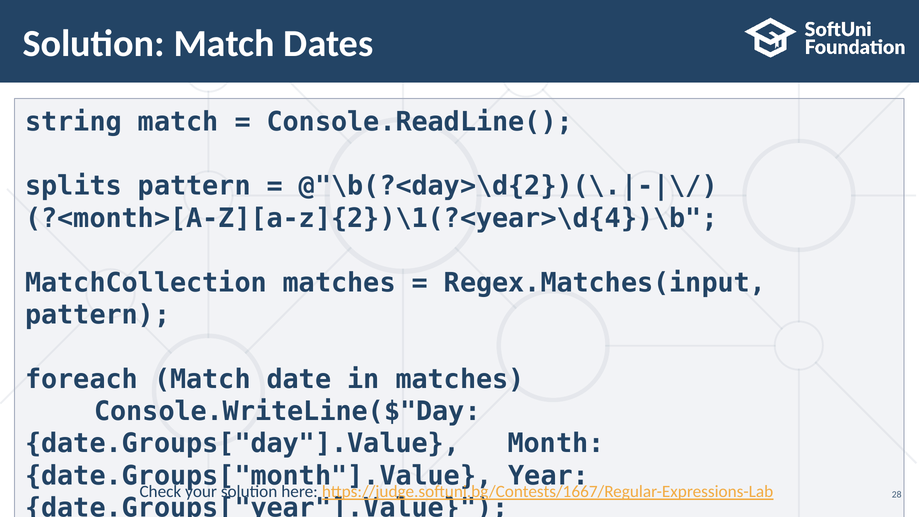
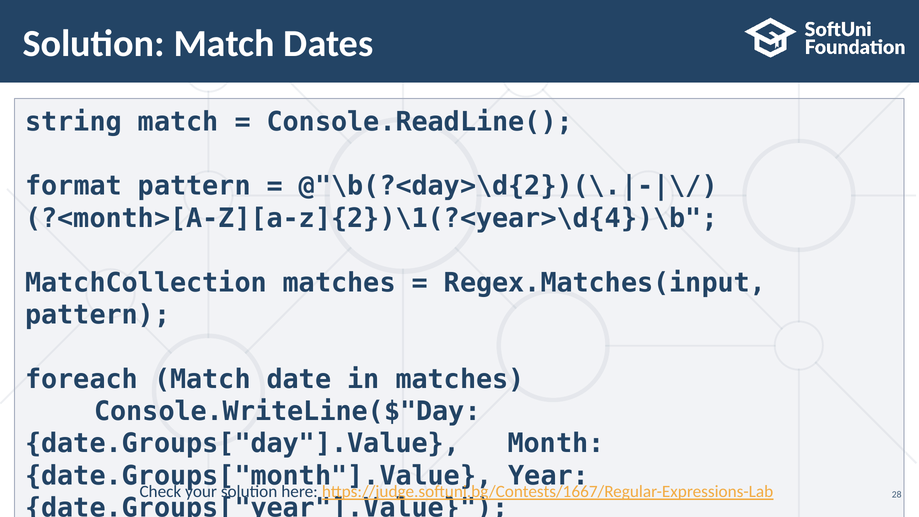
splits: splits -> format
